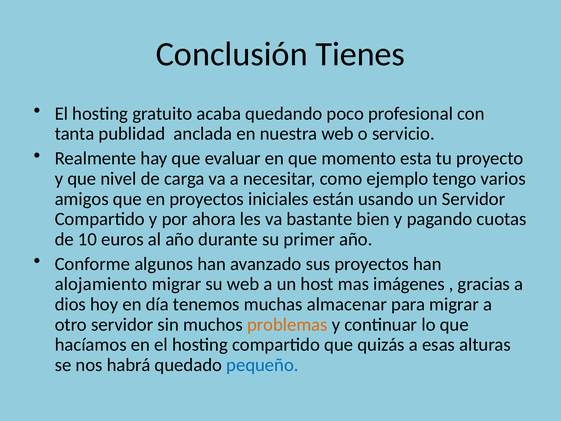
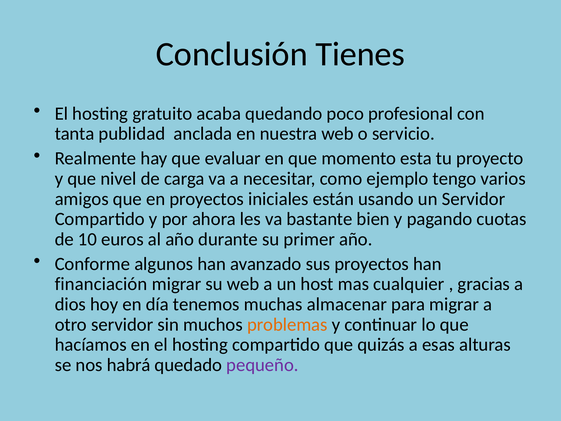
alojamiento: alojamiento -> financiación
imágenes: imágenes -> cualquier
pequeño colour: blue -> purple
